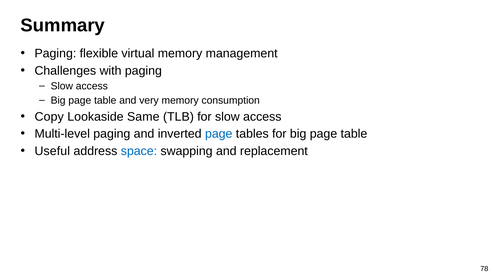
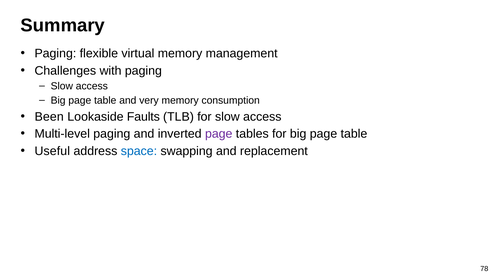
Copy: Copy -> Been
Same: Same -> Faults
page at (219, 134) colour: blue -> purple
